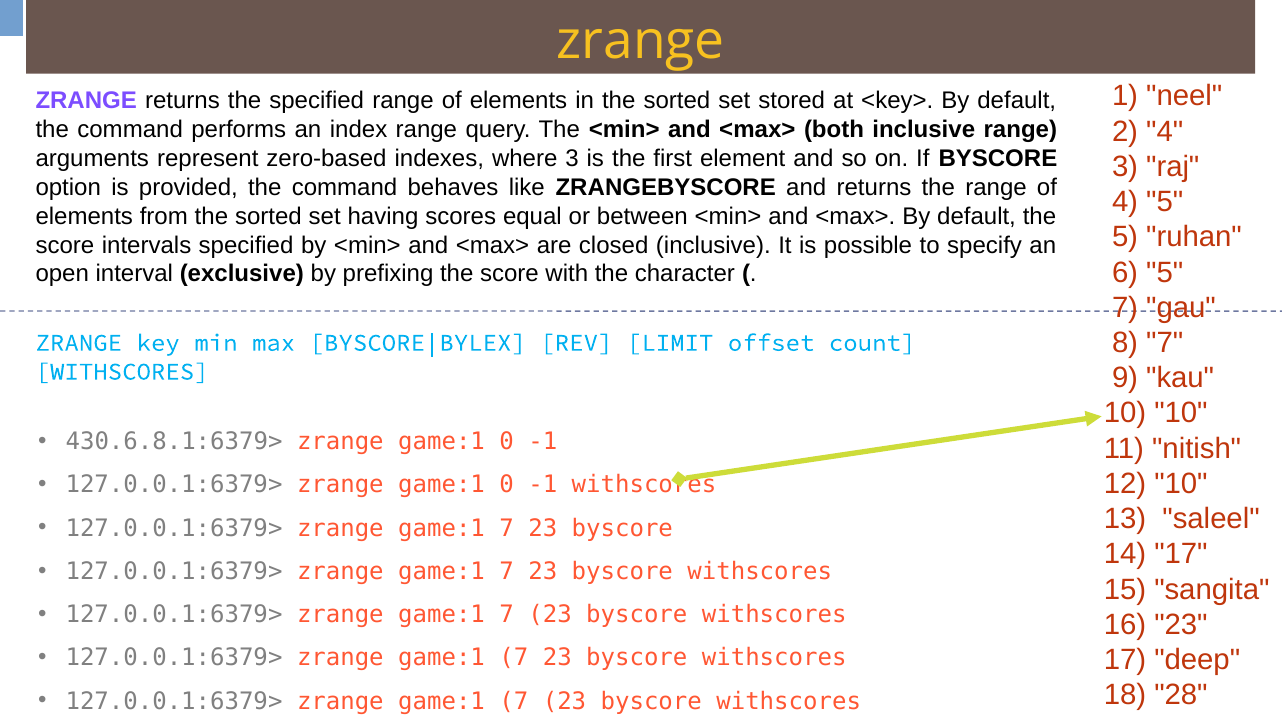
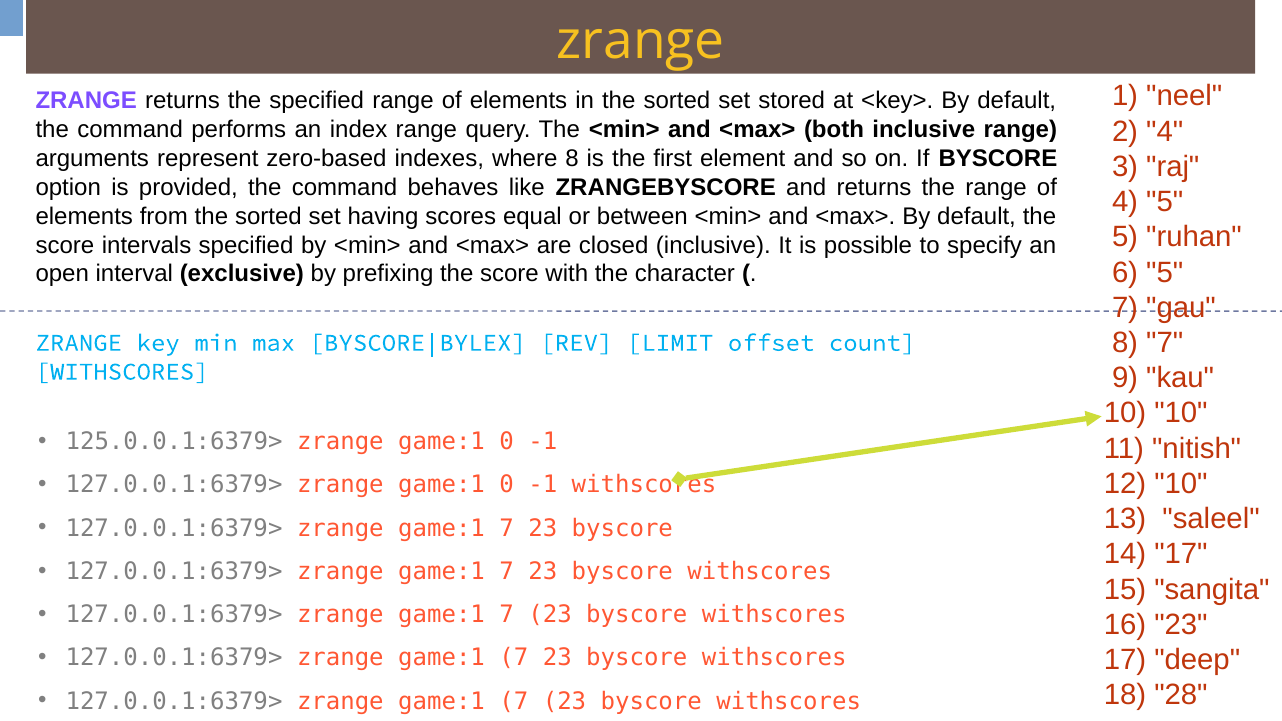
where 3: 3 -> 8
430.6.8.1:6379>: 430.6.8.1:6379> -> 125.0.0.1:6379>
